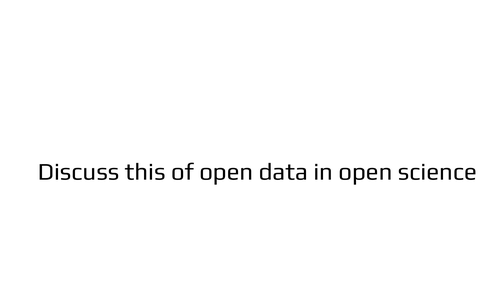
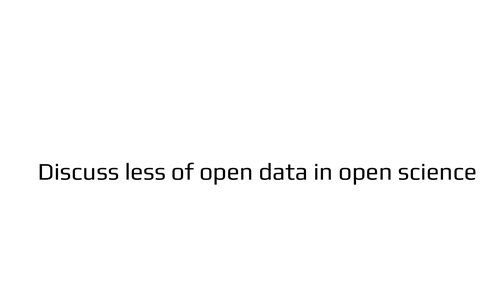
this: this -> less
